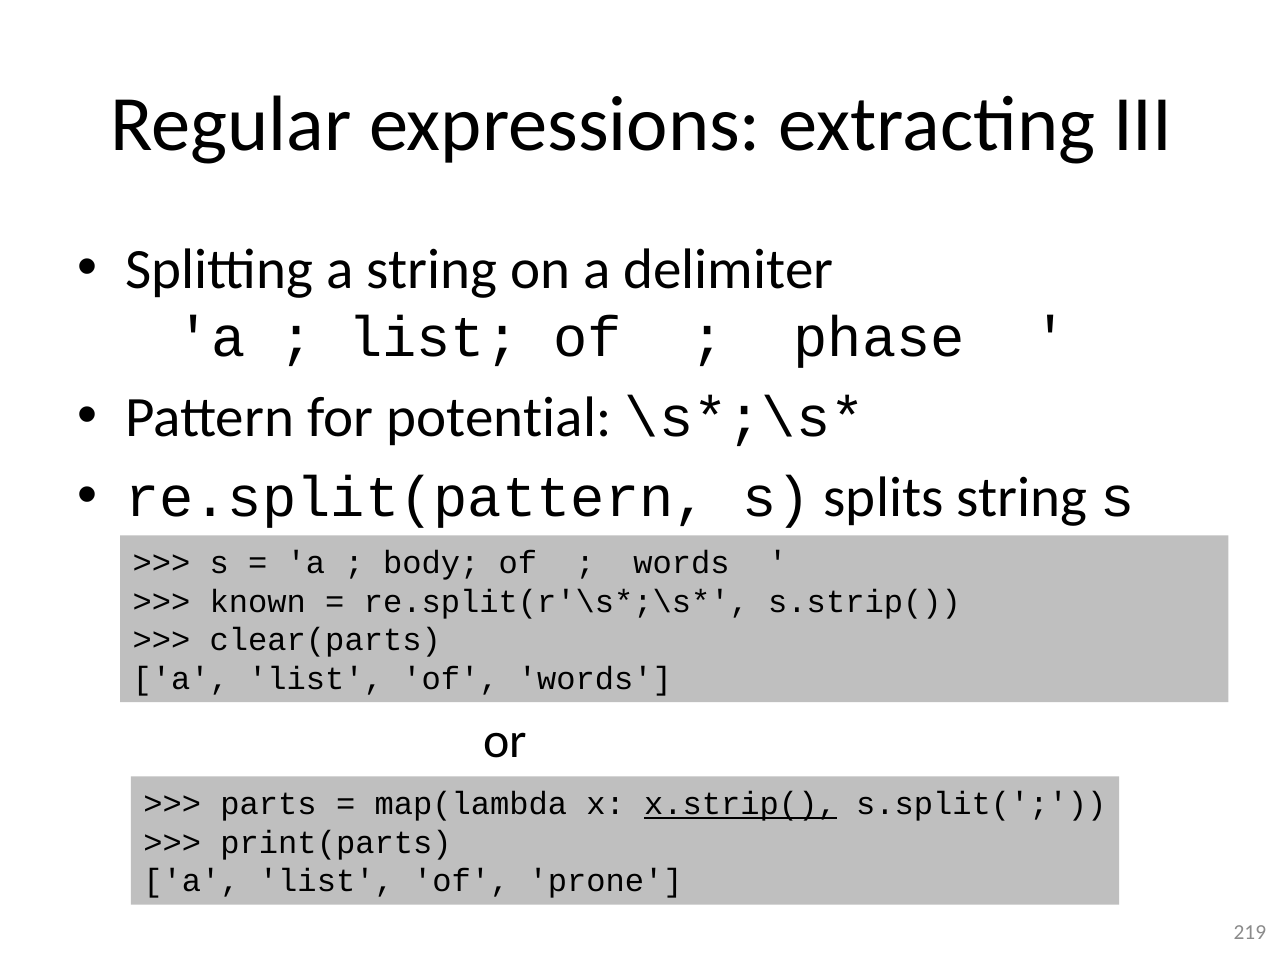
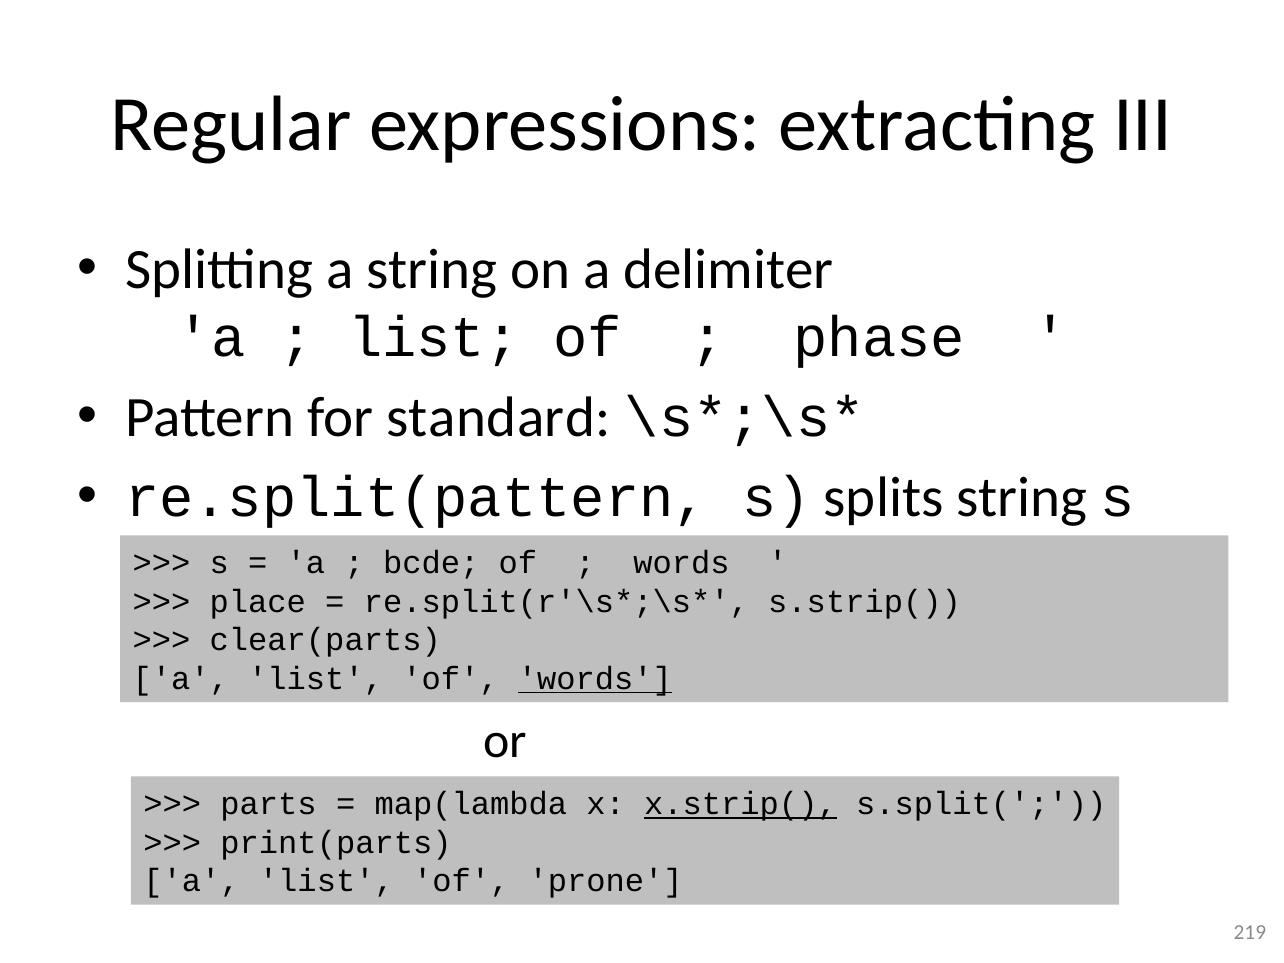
potential: potential -> standard
body: body -> bcde
known: known -> place
words at (595, 679) underline: none -> present
